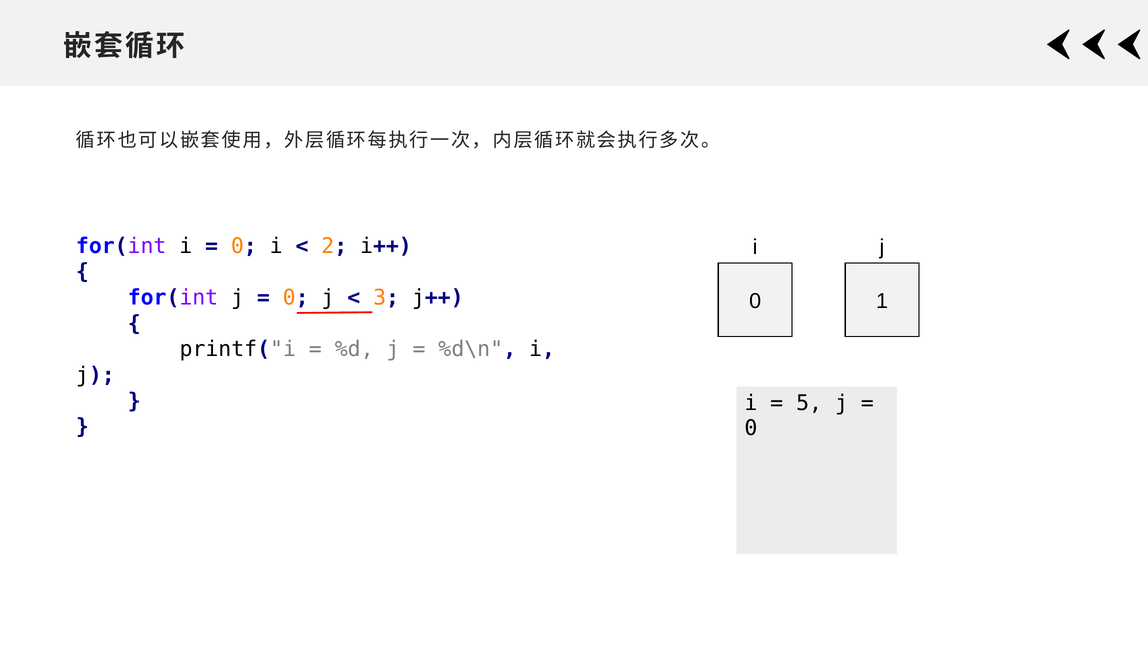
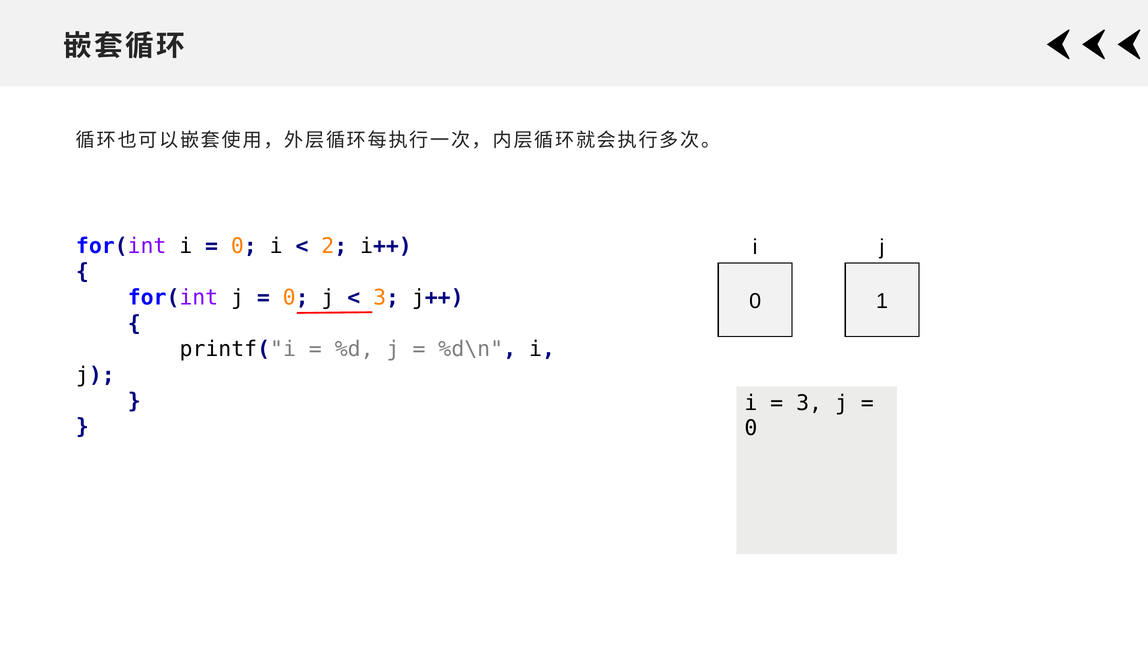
5 at (809, 403): 5 -> 3
